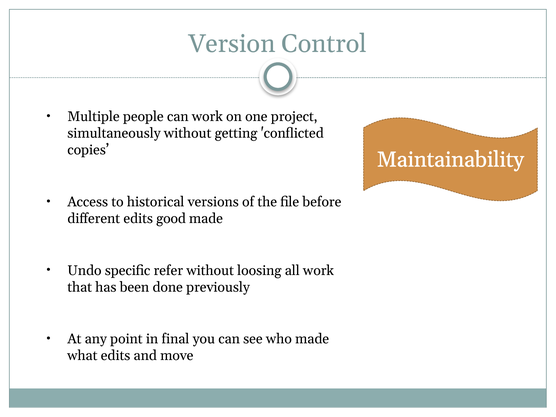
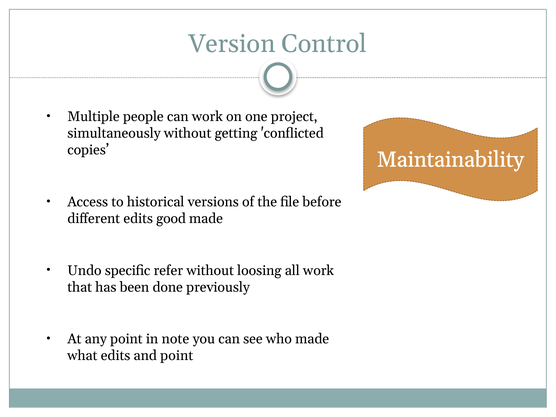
final: final -> note
and move: move -> point
